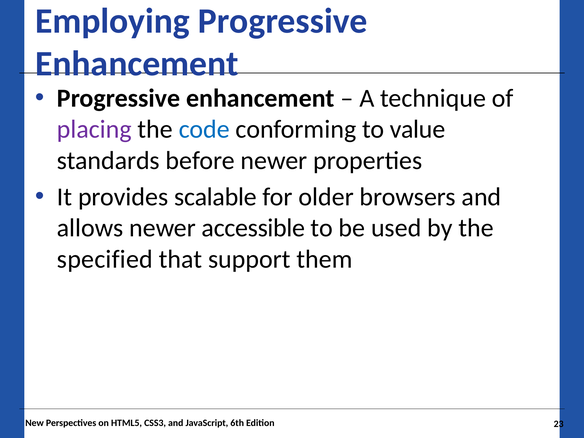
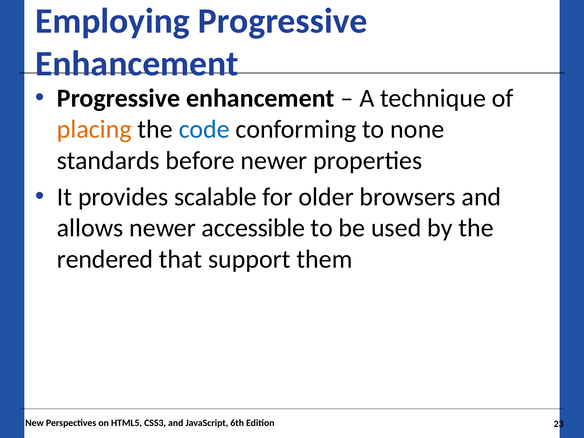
placing colour: purple -> orange
value: value -> none
specified: specified -> rendered
